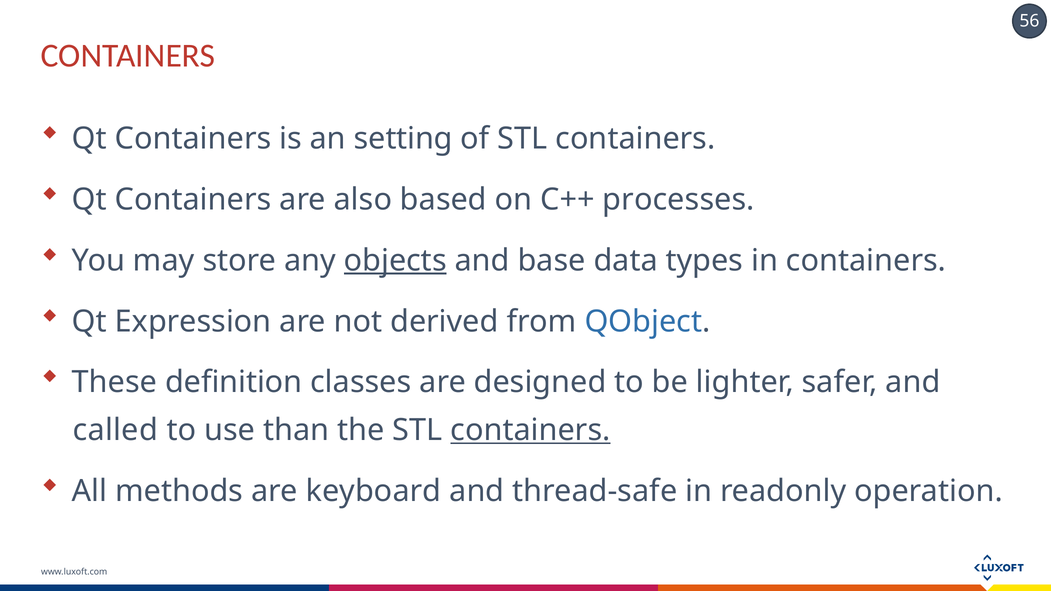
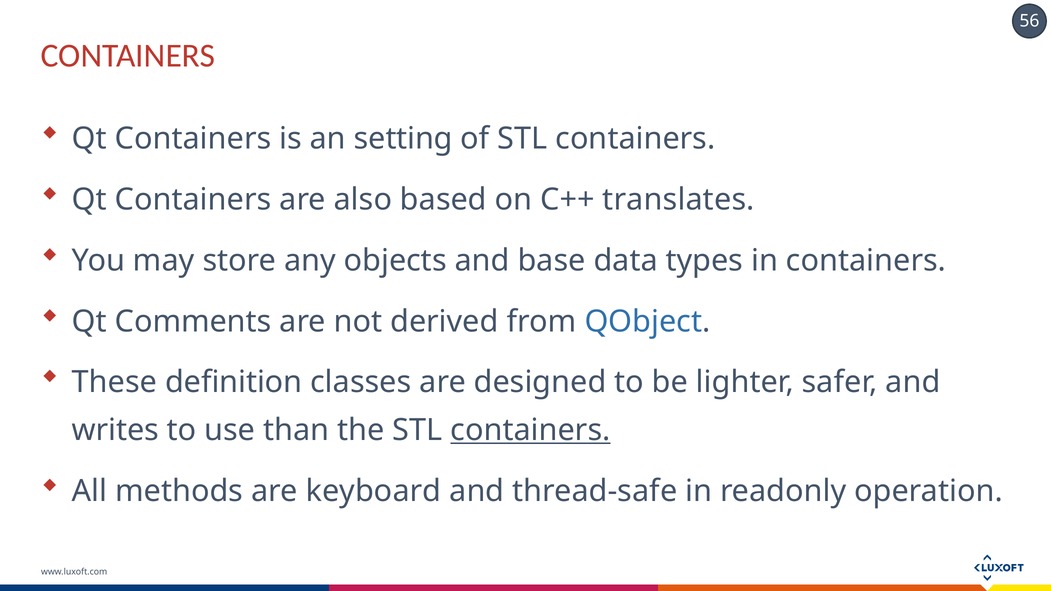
processes: processes -> translates
objects underline: present -> none
Expression: Expression -> Comments
called: called -> writes
